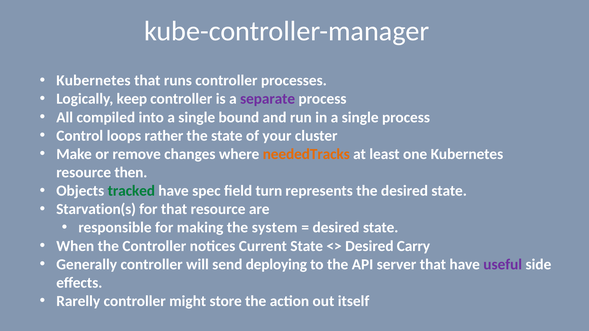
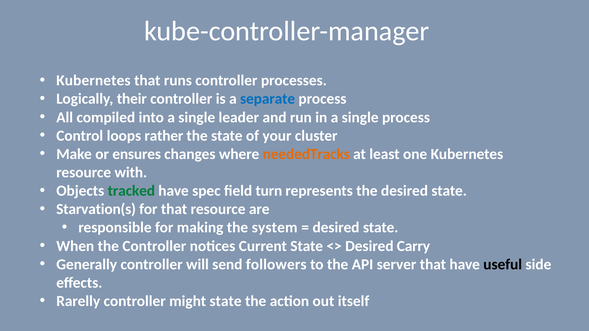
keep: keep -> their
separate colour: purple -> blue
bound: bound -> leader
remove: remove -> ensures
then: then -> with
deploying: deploying -> followers
useful colour: purple -> black
might store: store -> state
